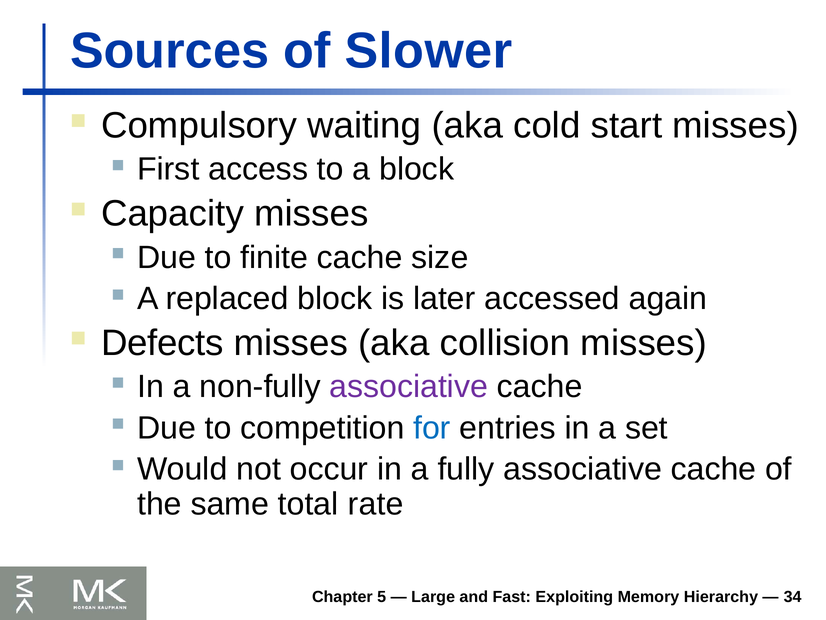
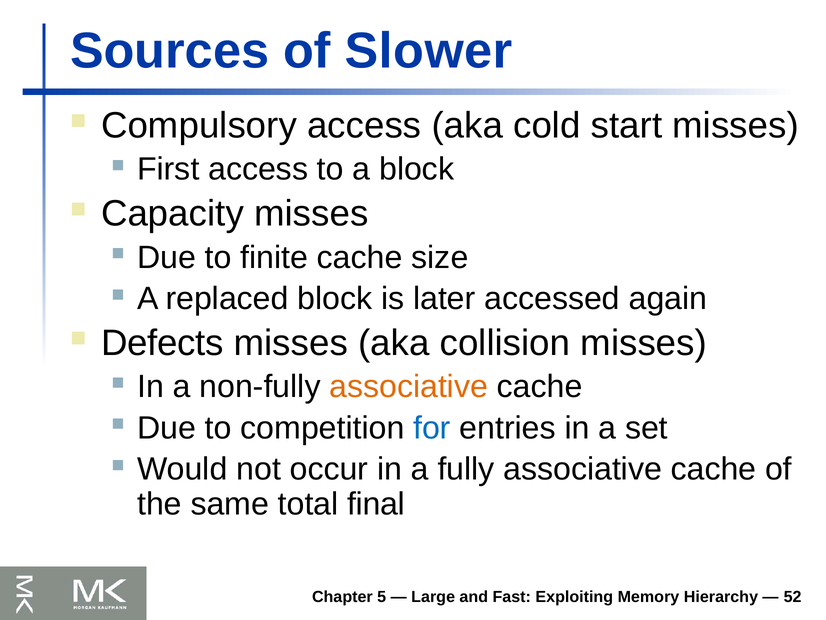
Compulsory waiting: waiting -> access
associative at (409, 387) colour: purple -> orange
rate: rate -> final
34: 34 -> 52
